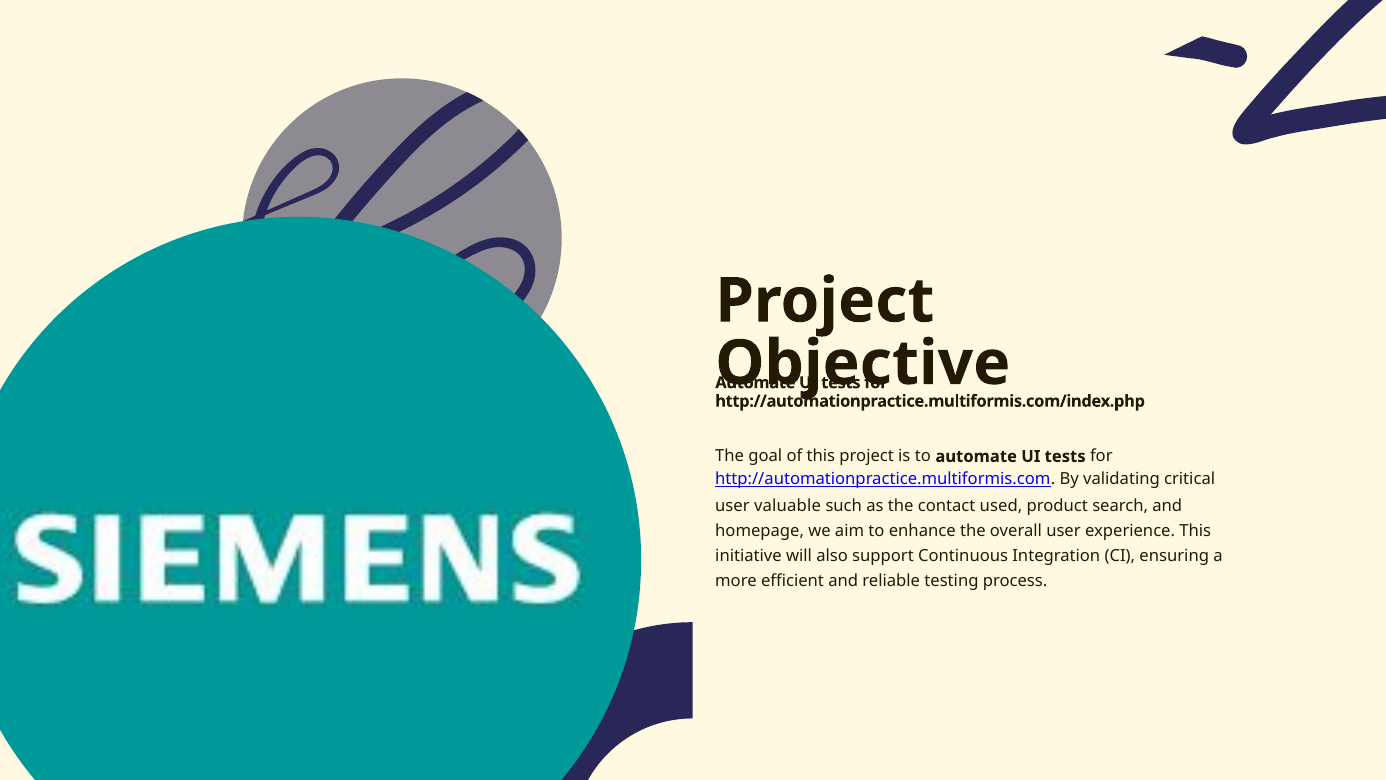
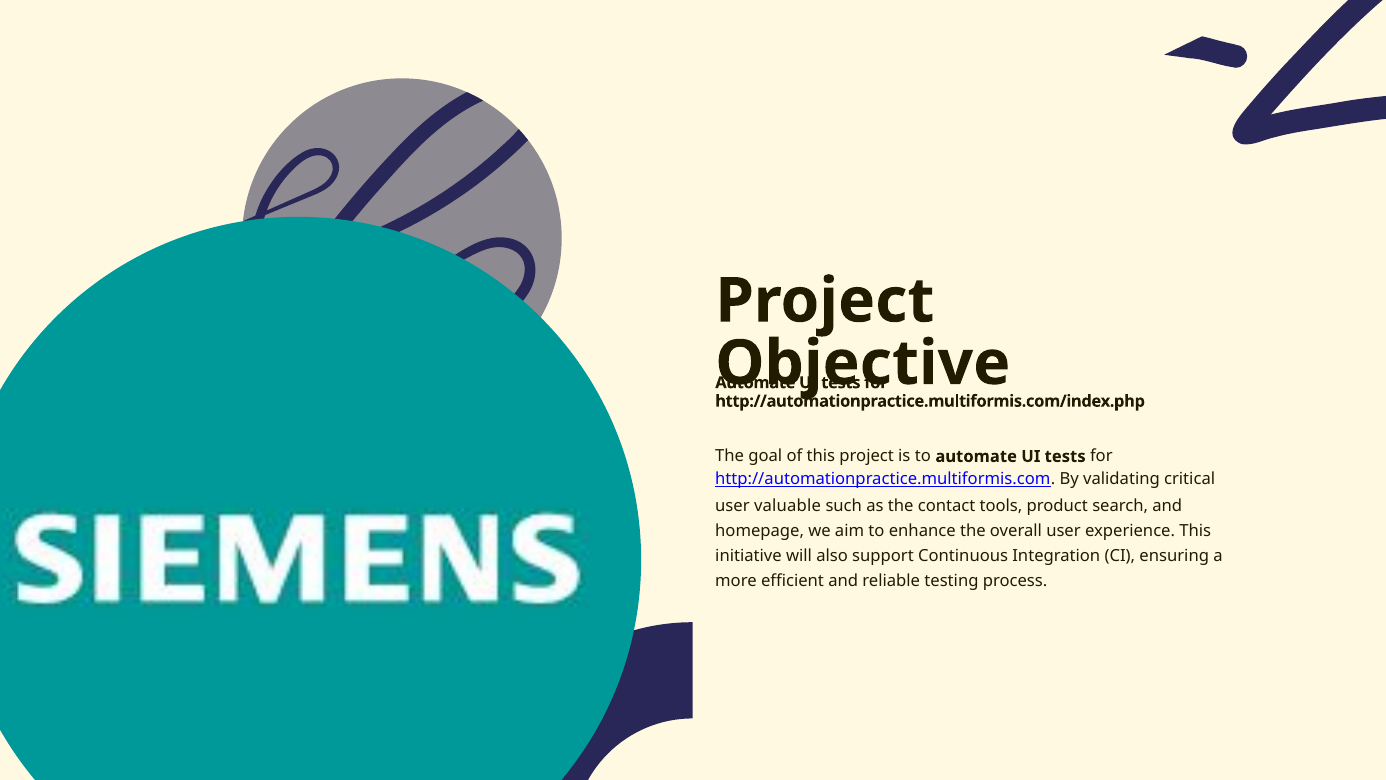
used: used -> tools
